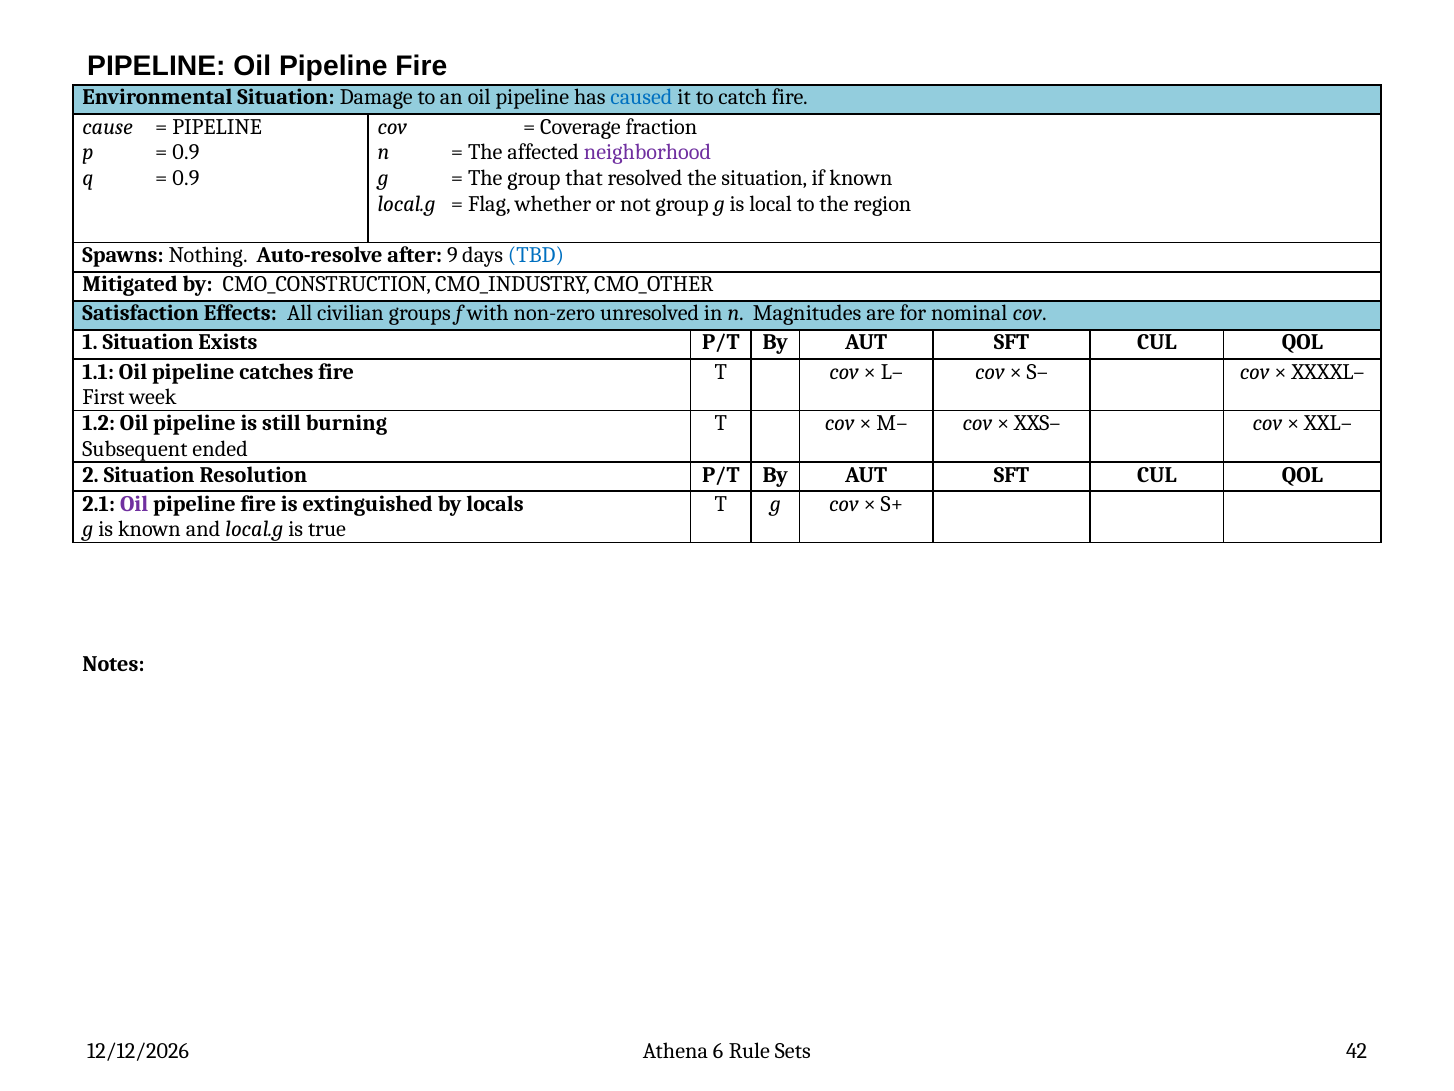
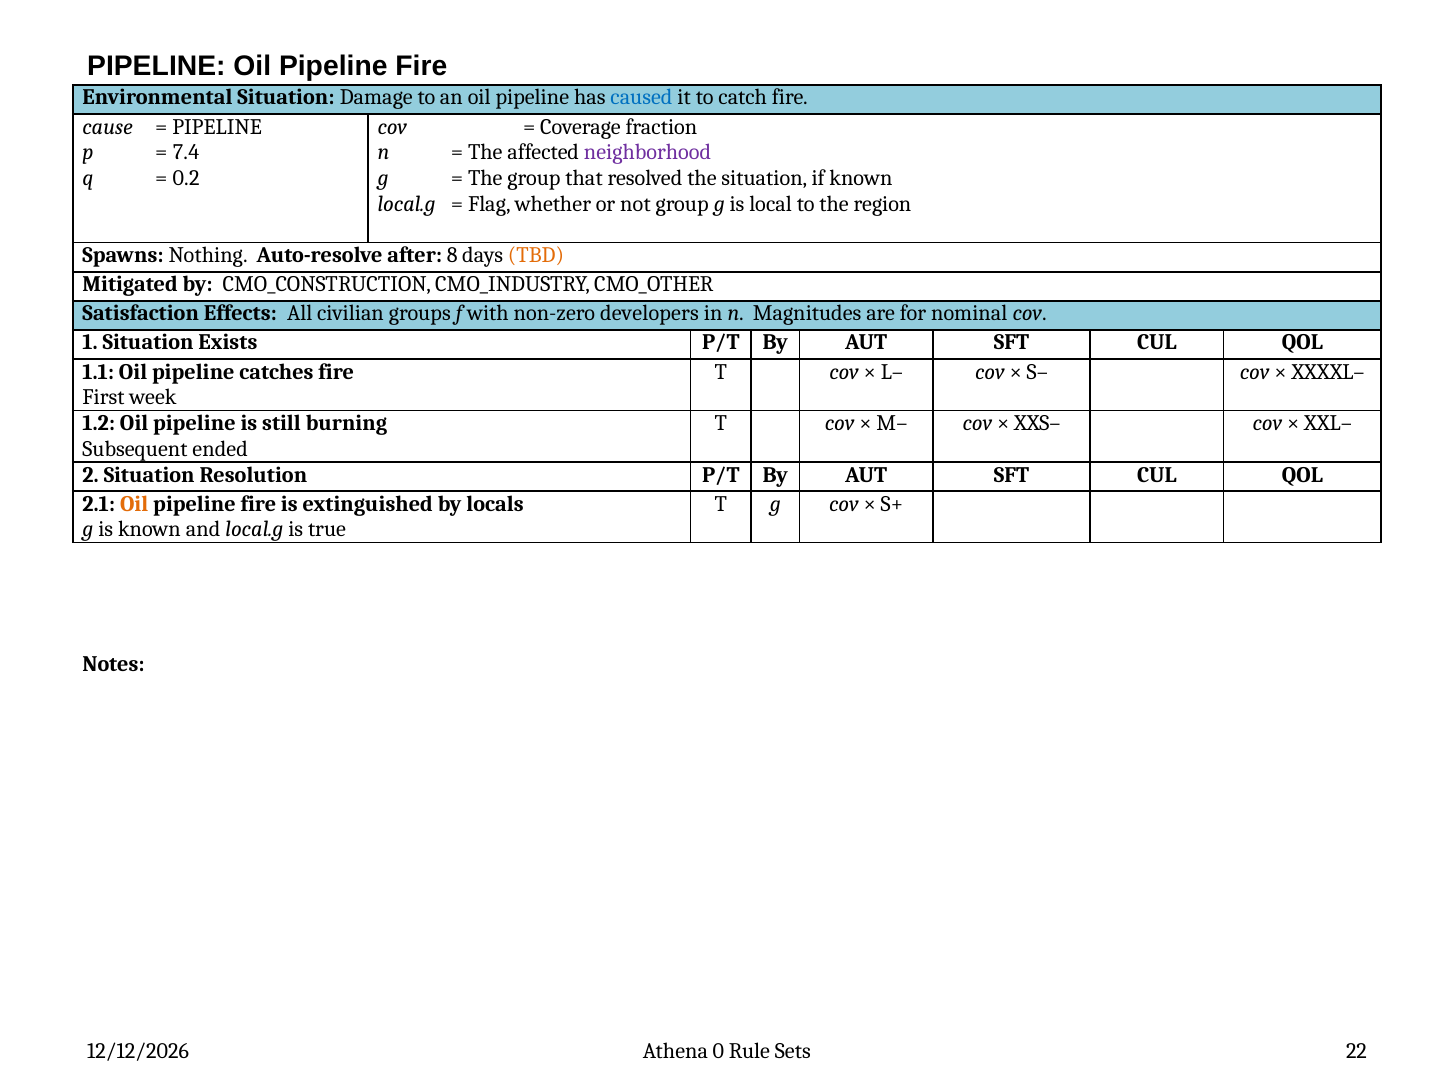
0.9 at (186, 152): 0.9 -> 7.4
0.9 at (186, 178): 0.9 -> 0.2
9: 9 -> 8
TBD colour: blue -> orange
unresolved: unresolved -> developers
Oil at (134, 504) colour: purple -> orange
6: 6 -> 0
42: 42 -> 22
